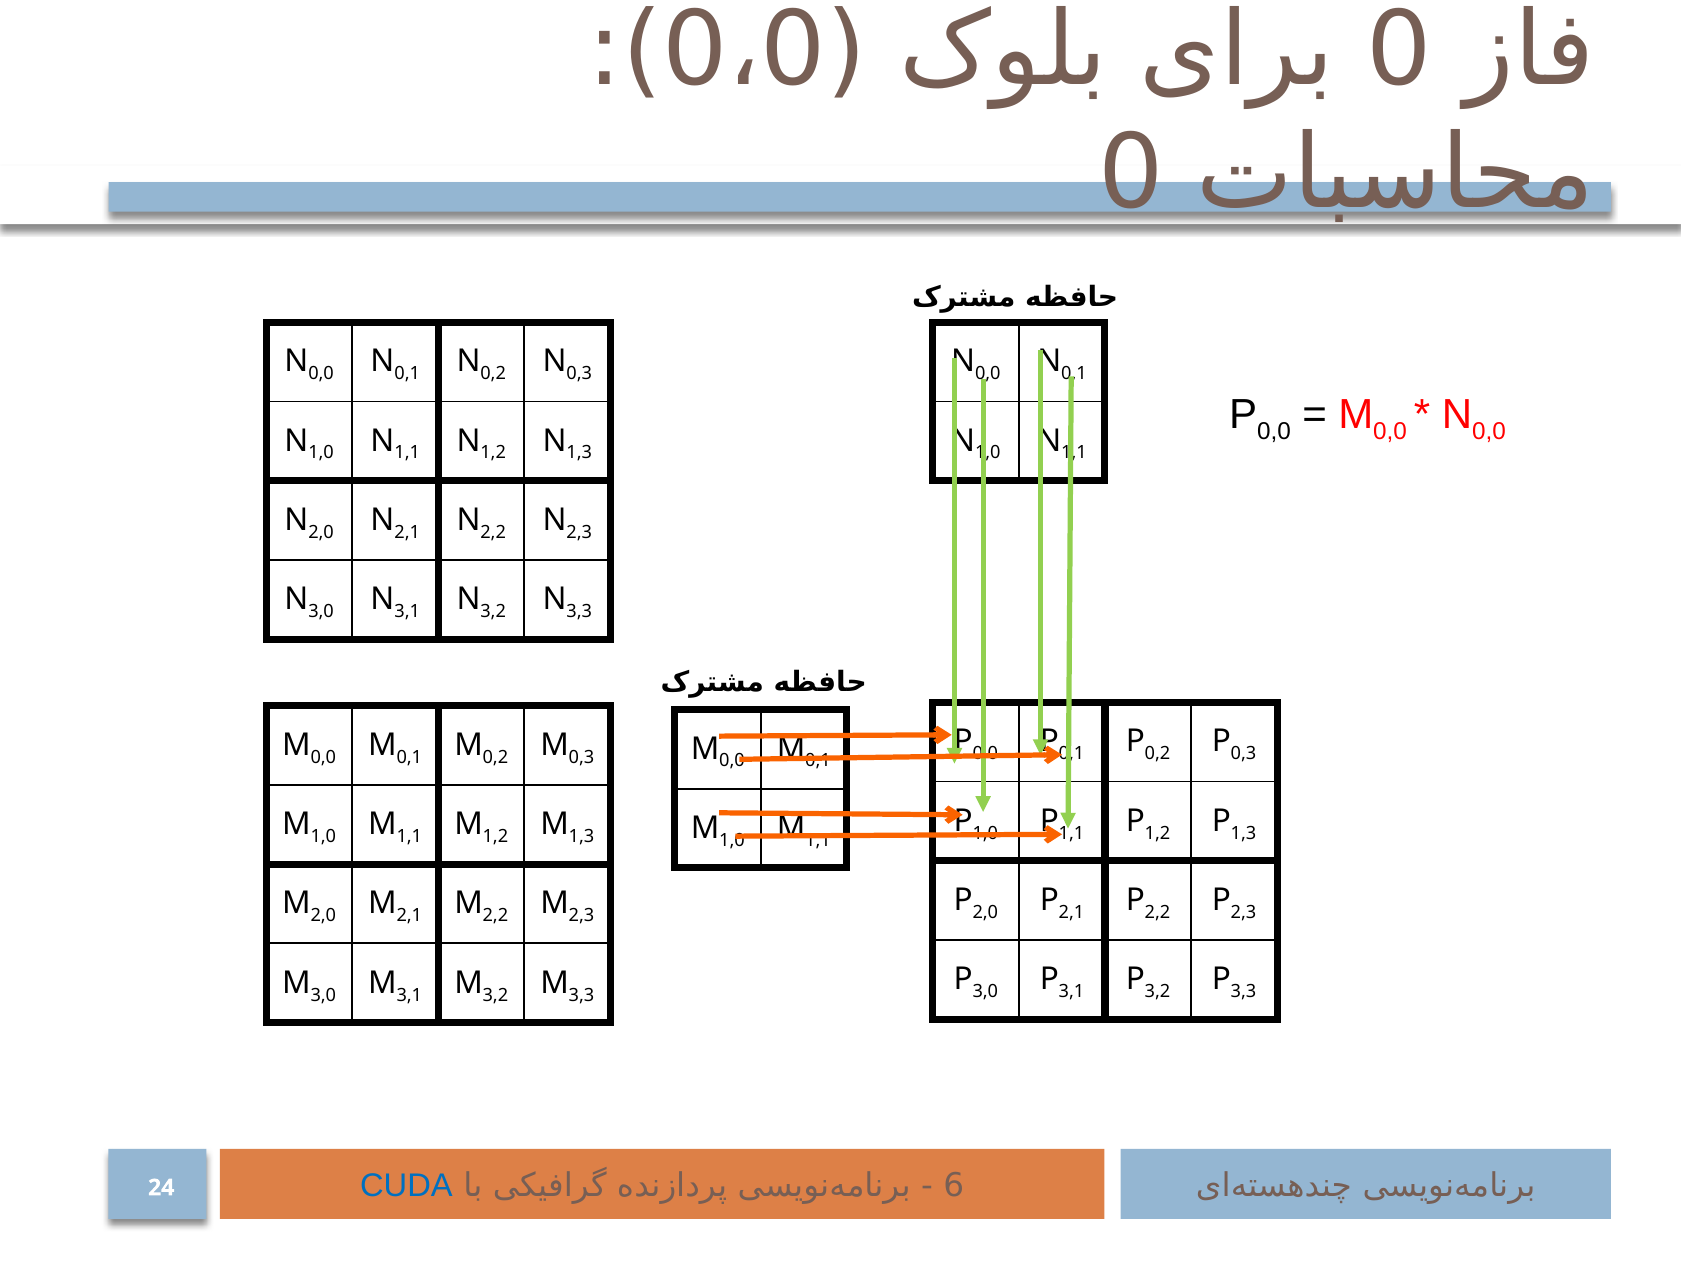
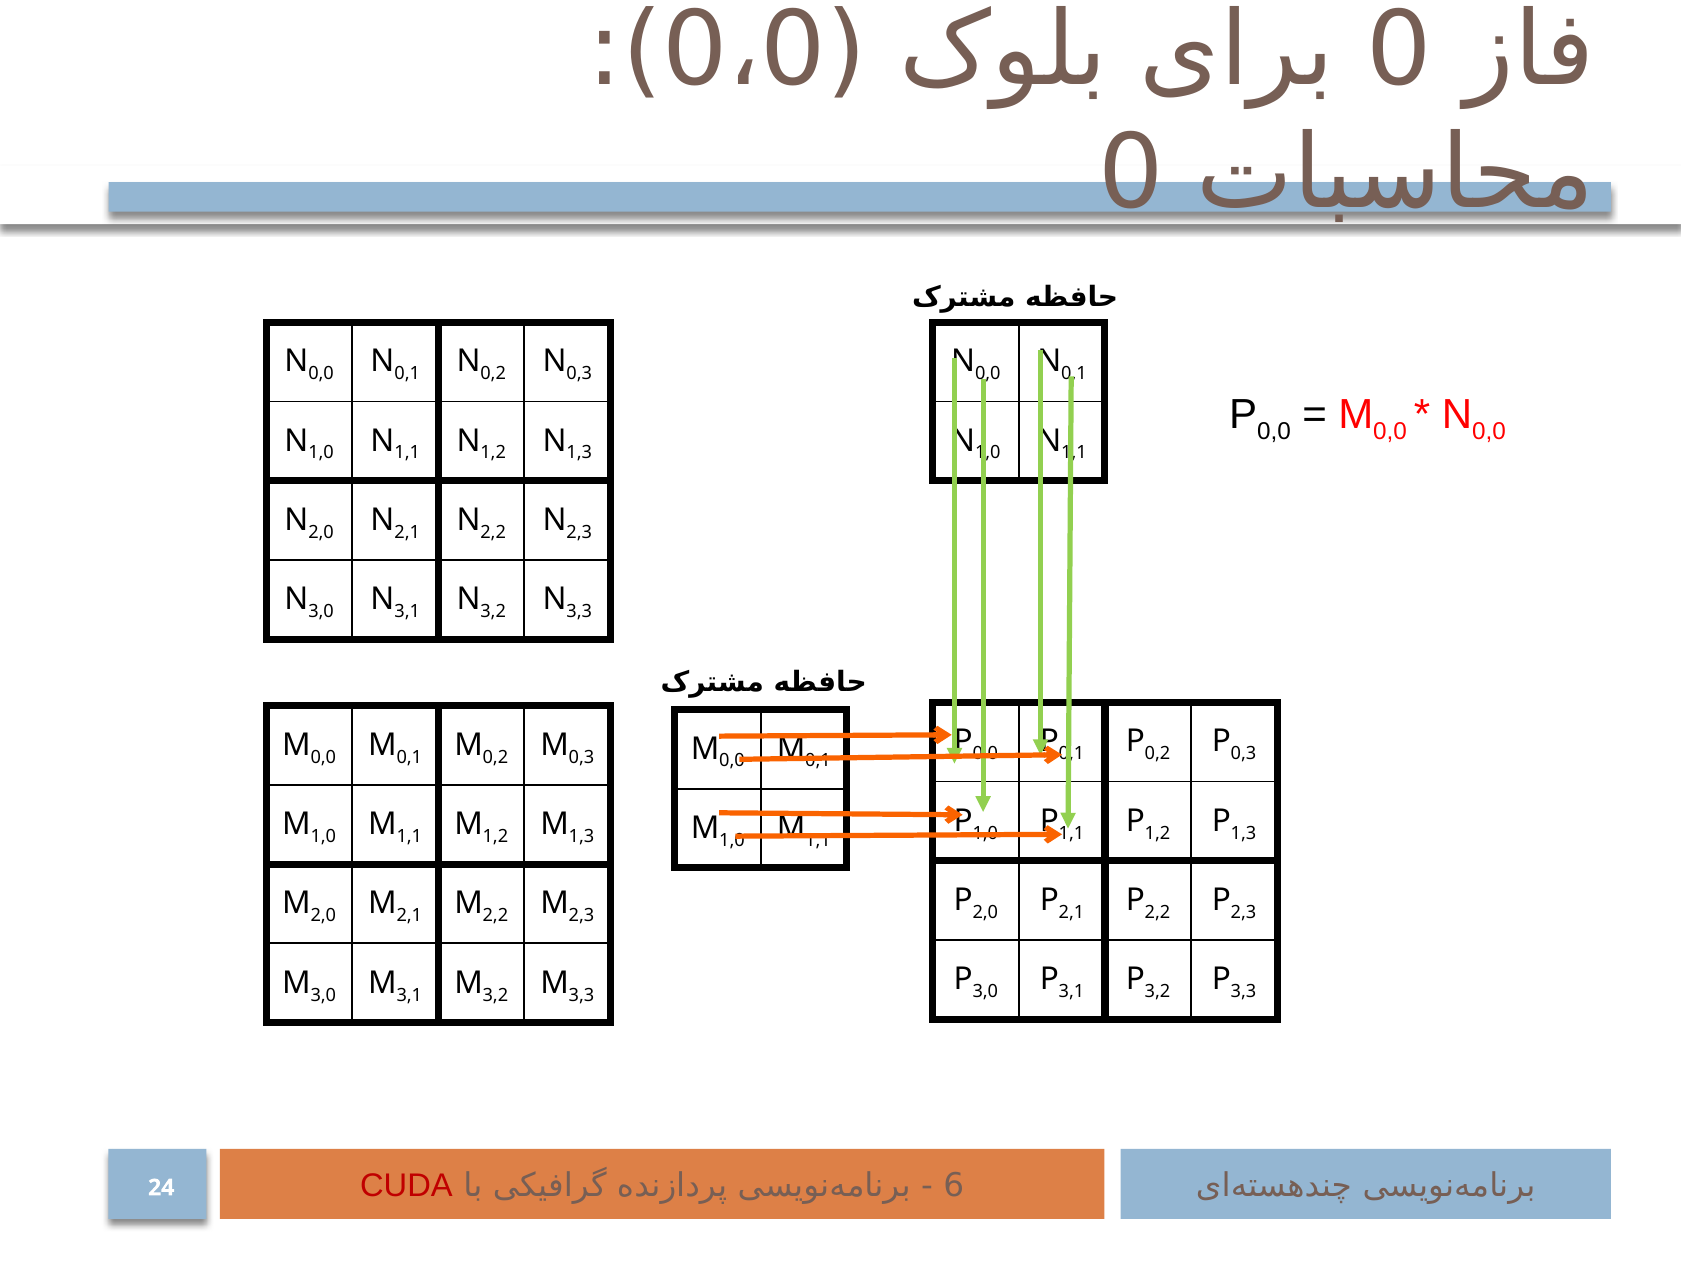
CUDA colour: blue -> red
